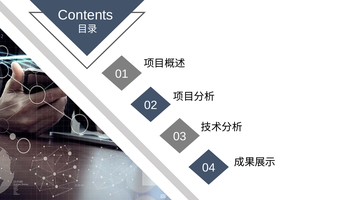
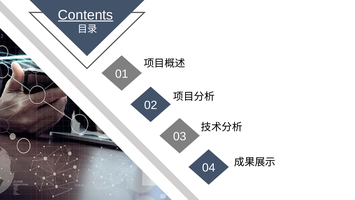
Contents underline: none -> present
